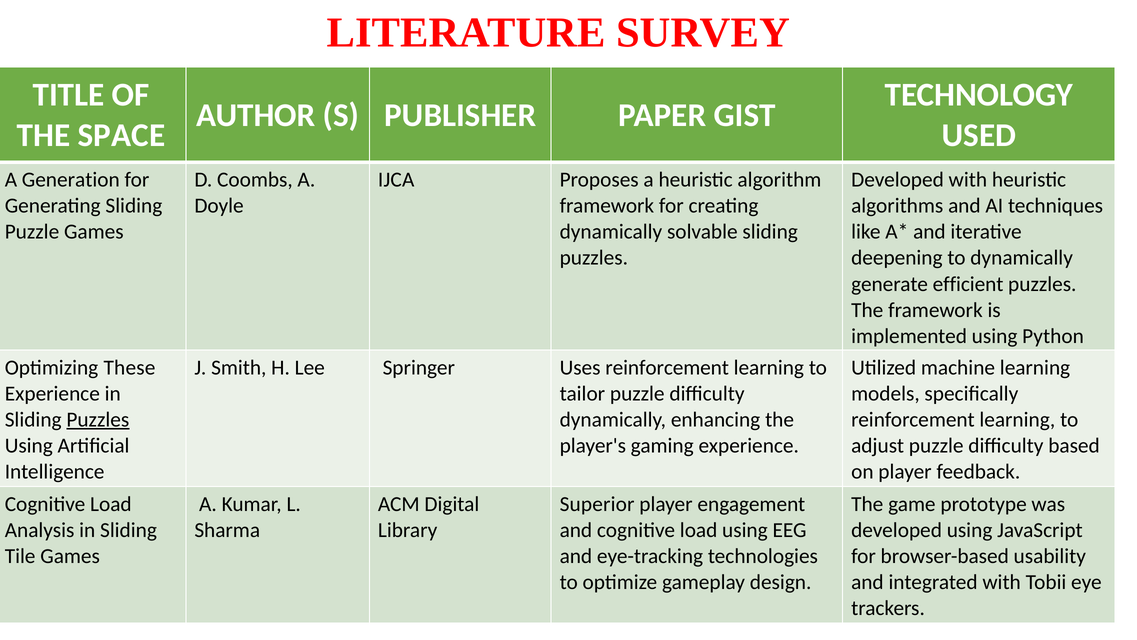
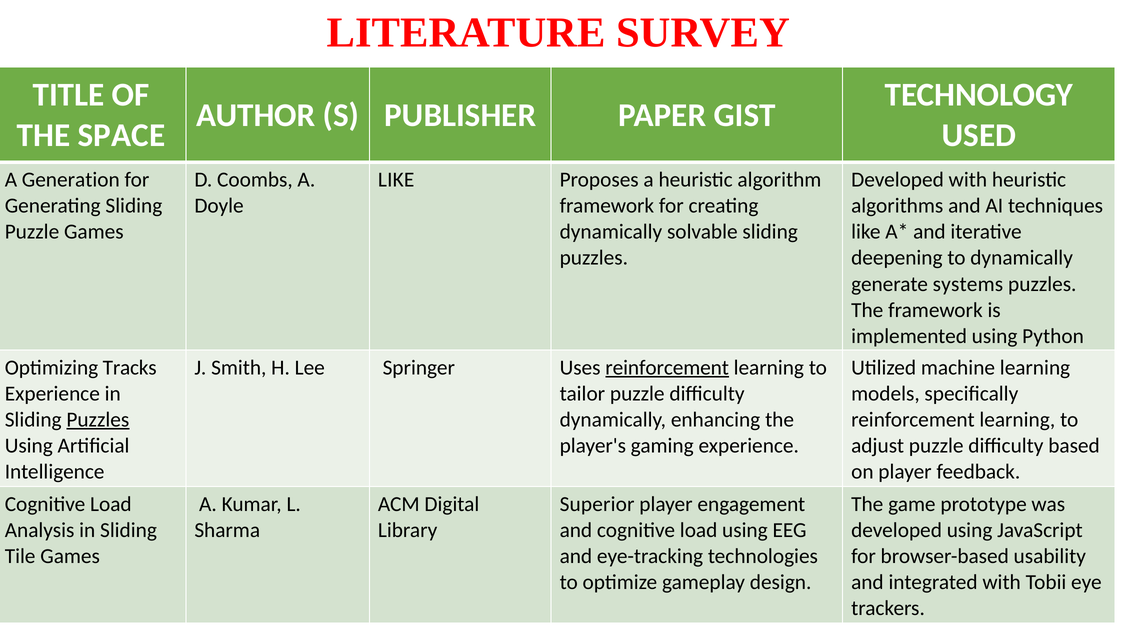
IJCA at (396, 180): IJCA -> LIKE
efficient: efficient -> systems
These: These -> Tracks
reinforcement at (667, 367) underline: none -> present
